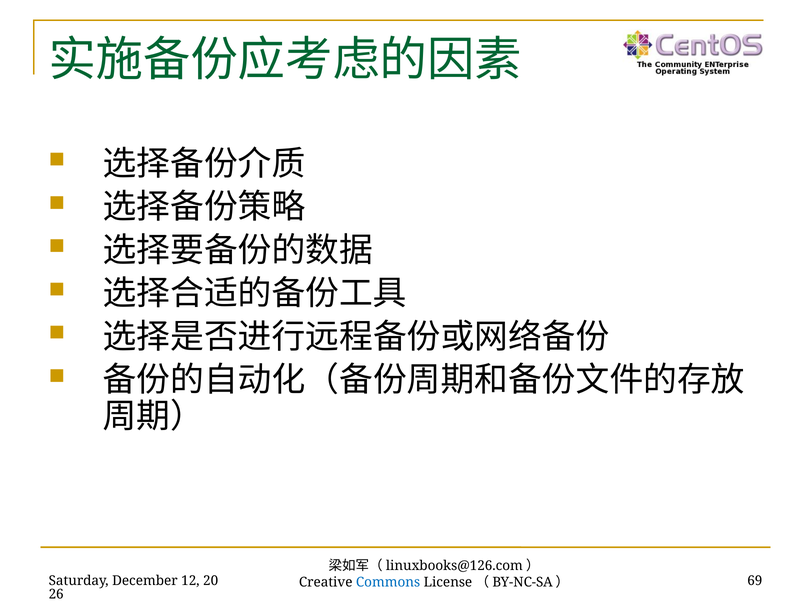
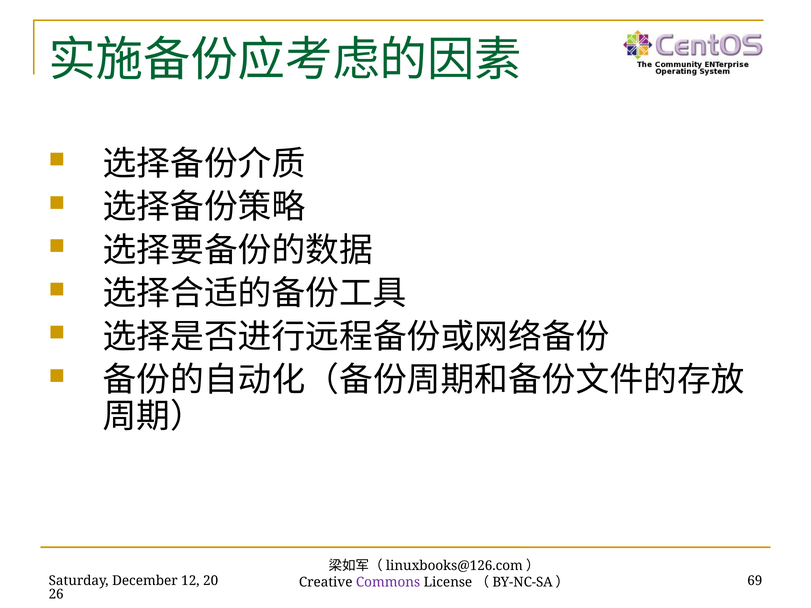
Commons colour: blue -> purple
